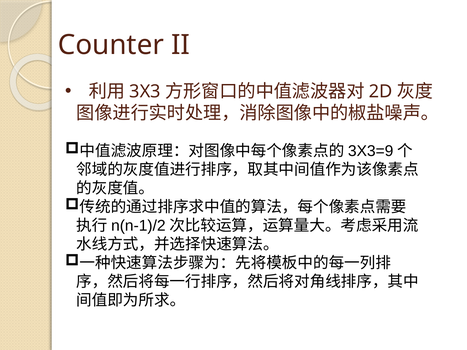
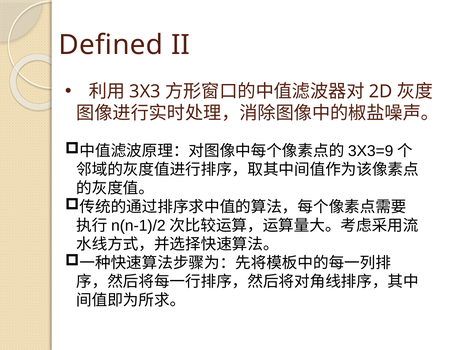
Counter: Counter -> Defined
